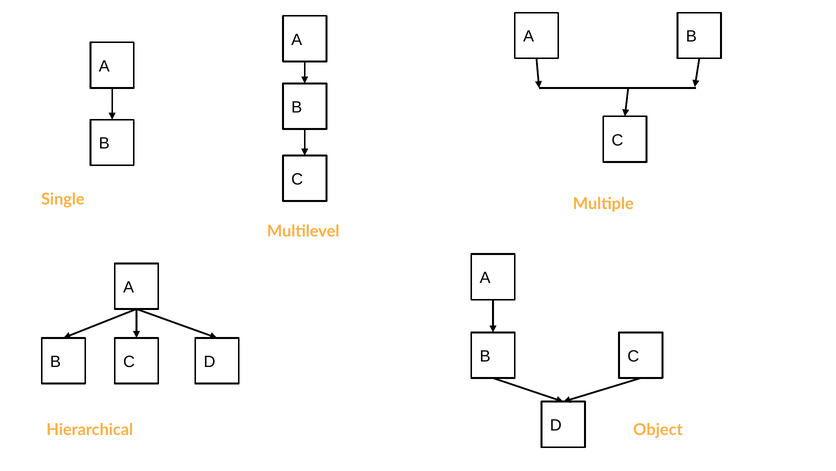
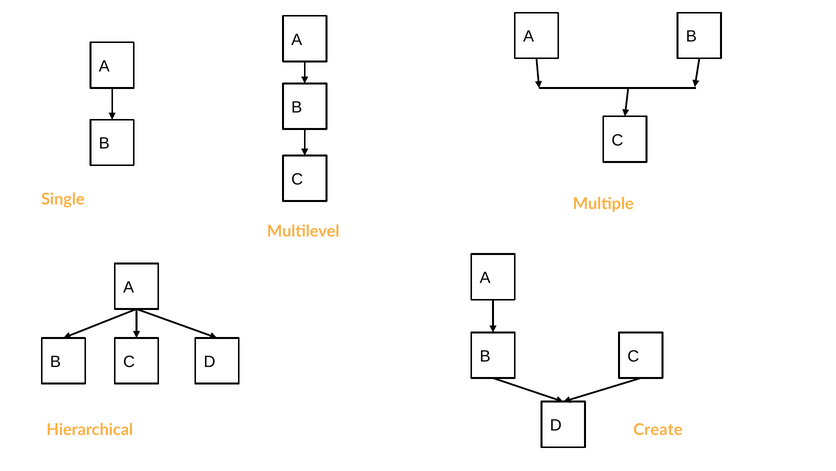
Object: Object -> Create
